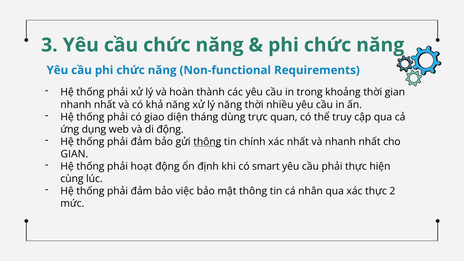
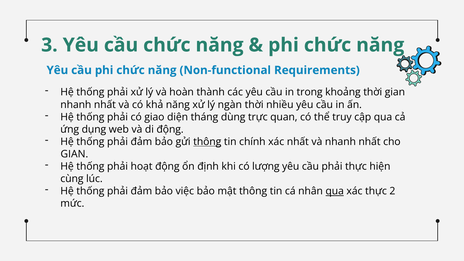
lý năng: năng -> ngàn
smart: smart -> lượng
qua at (335, 191) underline: none -> present
